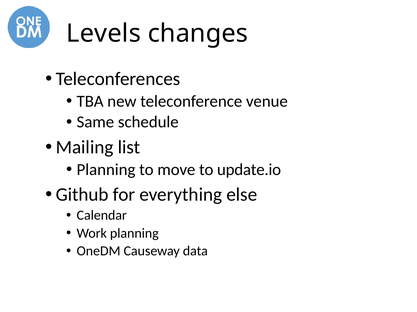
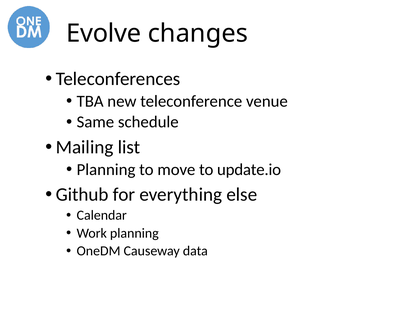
Levels: Levels -> Evolve
